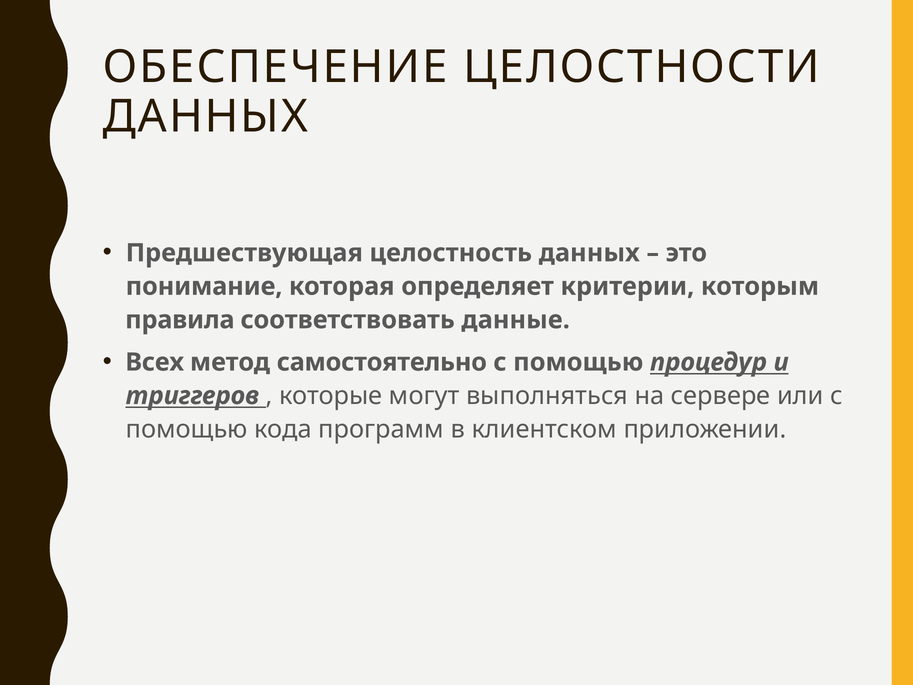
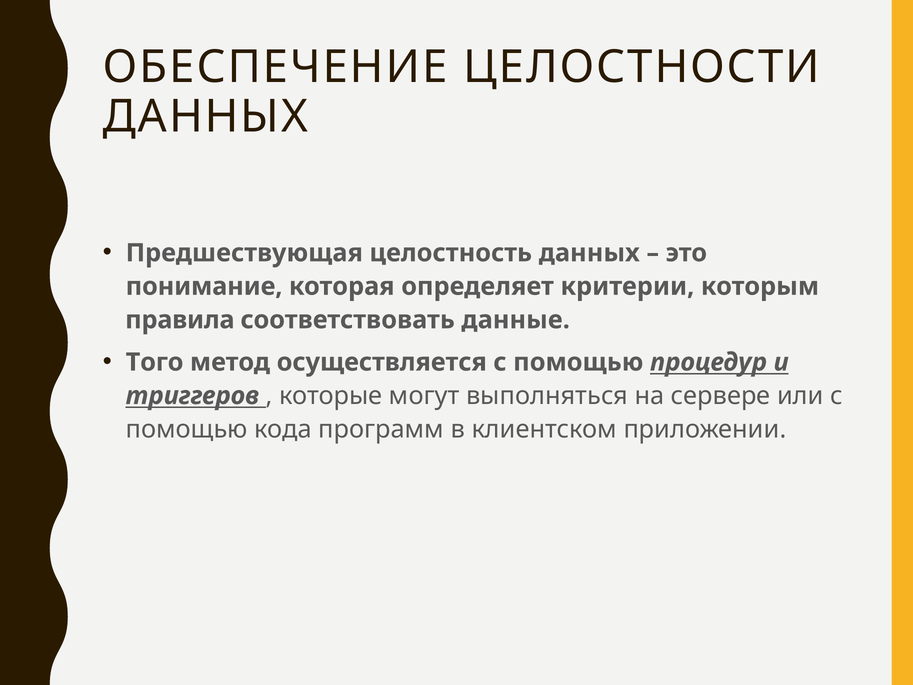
Всех: Всех -> Того
самостоятельно: самостоятельно -> осуществляется
